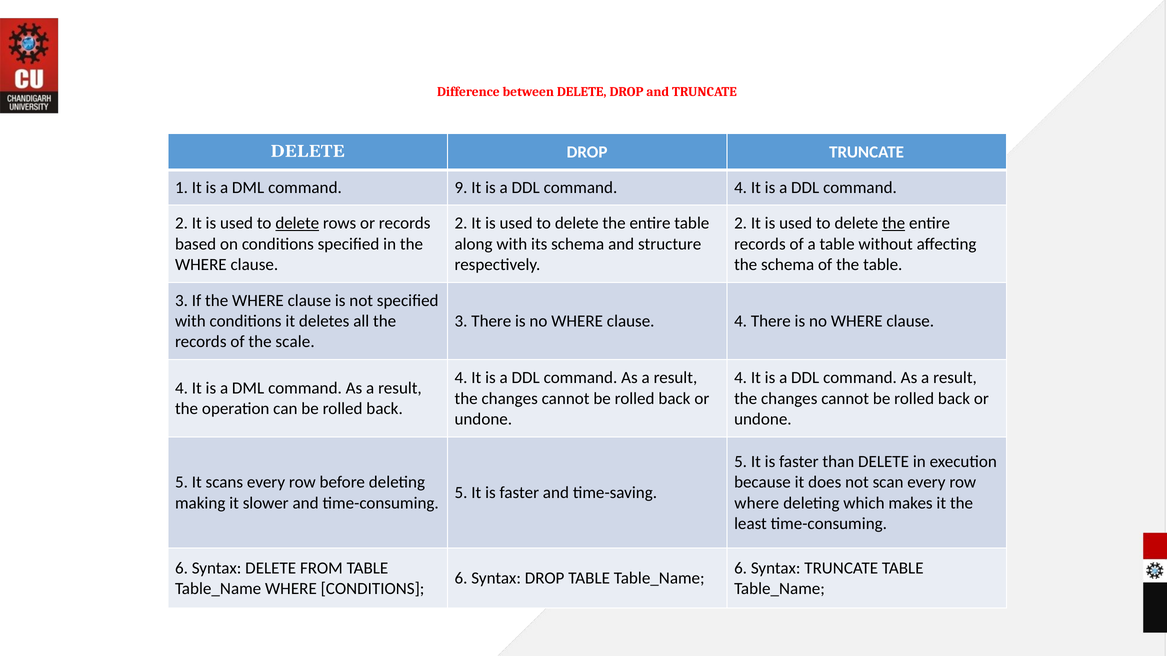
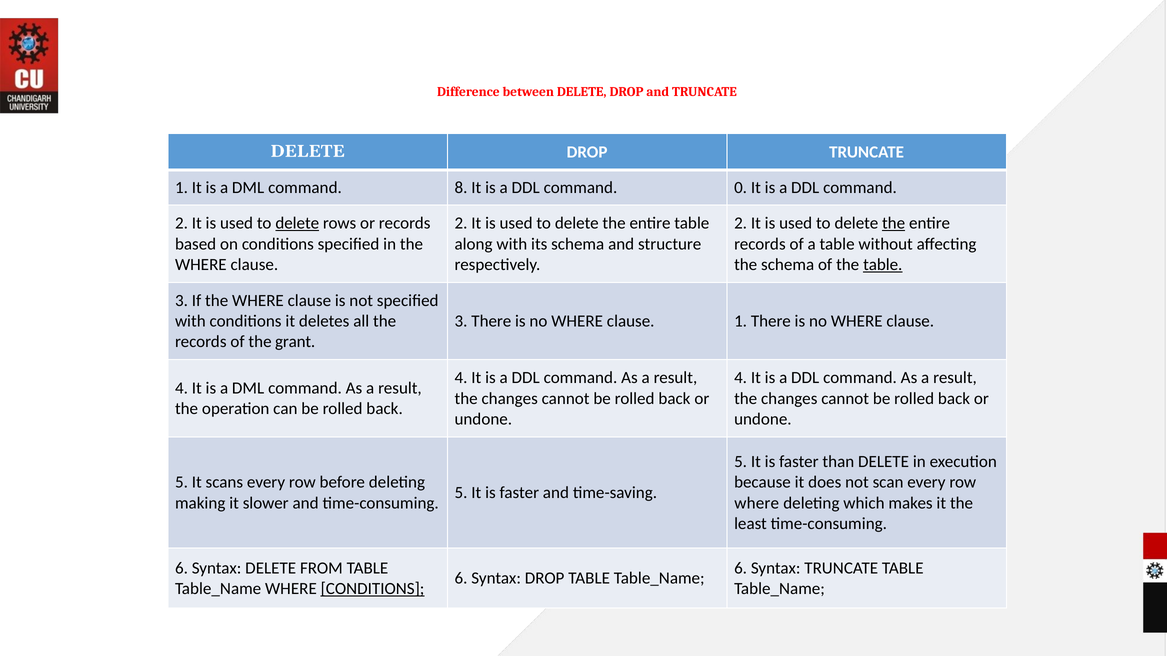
9: 9 -> 8
command 4: 4 -> 0
table at (883, 265) underline: none -> present
4 at (741, 321): 4 -> 1
scale: scale -> grant
CONDITIONS at (373, 589) underline: none -> present
